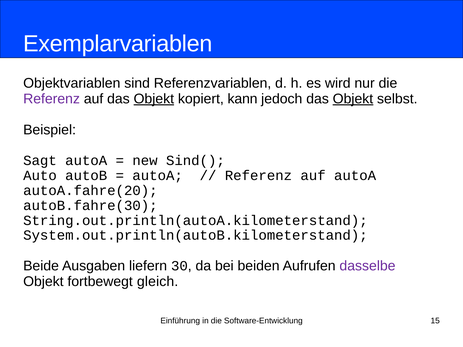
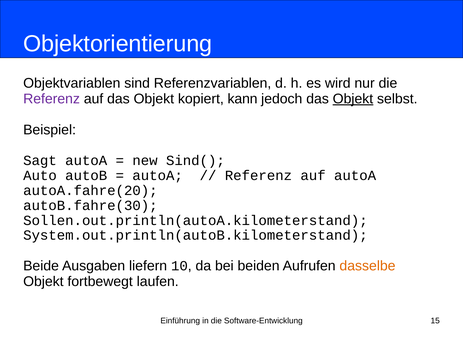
Exemplarvariablen: Exemplarvariablen -> Objektorientierung
Objekt at (154, 99) underline: present -> none
String.out.println(autoA.kilometerstand: String.out.println(autoA.kilometerstand -> Sollen.out.println(autoA.kilometerstand
30: 30 -> 10
dasselbe colour: purple -> orange
gleich: gleich -> laufen
